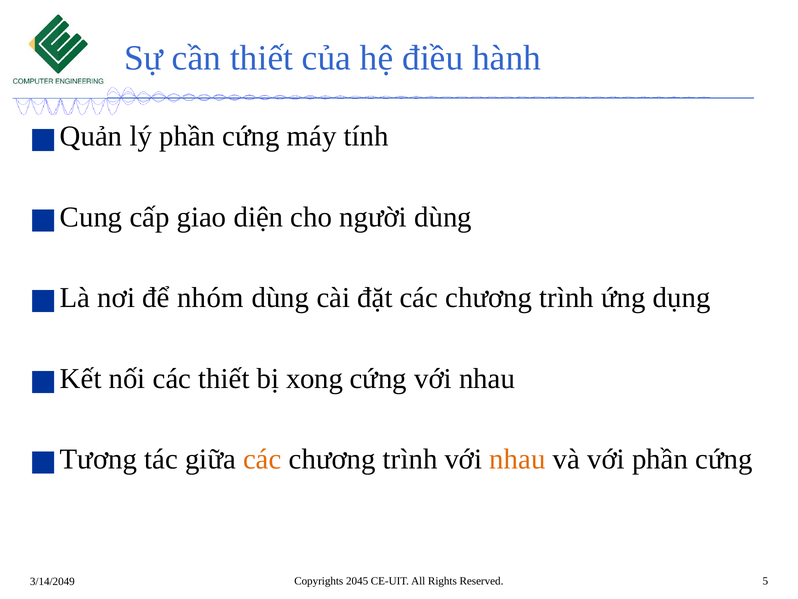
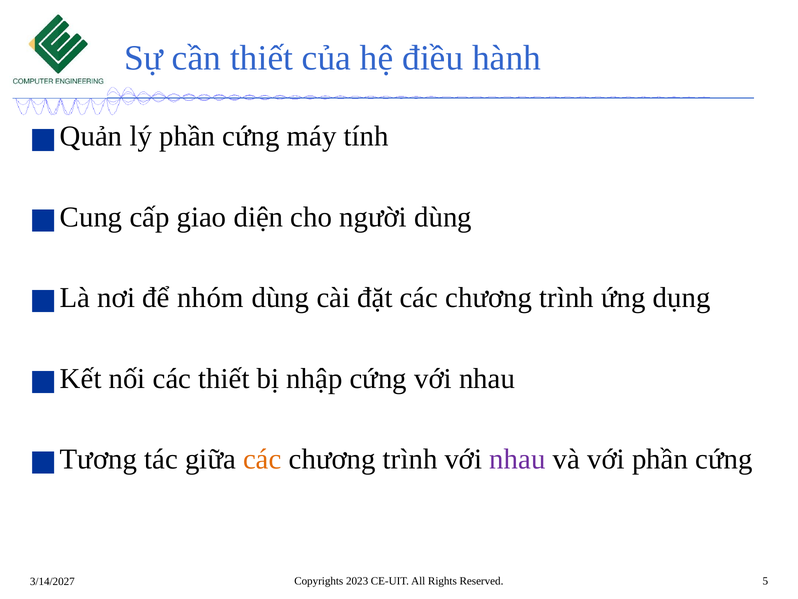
xong: xong -> nhập
nhau at (517, 459) colour: orange -> purple
2045: 2045 -> 2023
3/14/2049: 3/14/2049 -> 3/14/2027
